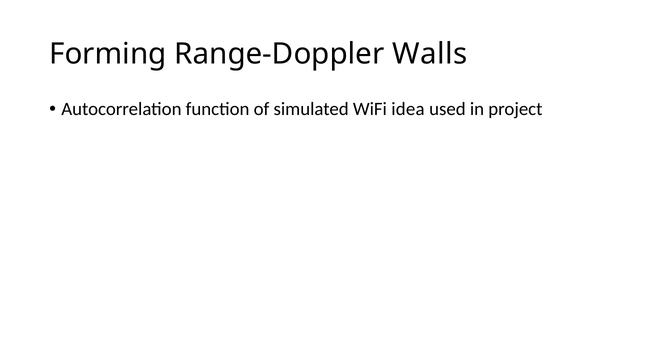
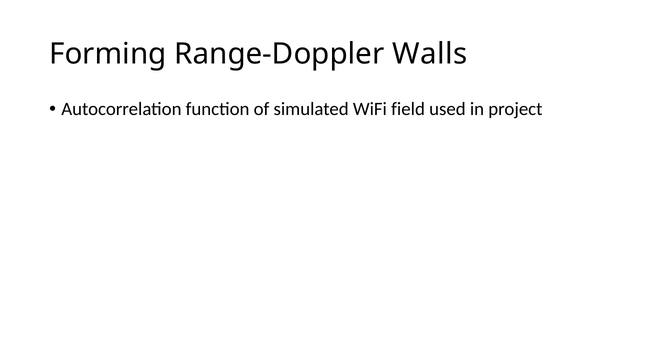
idea: idea -> field
